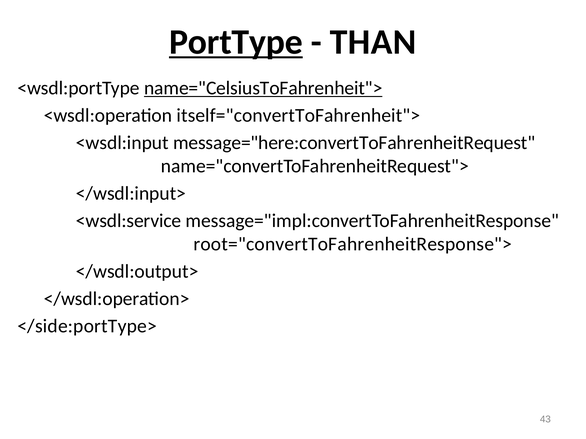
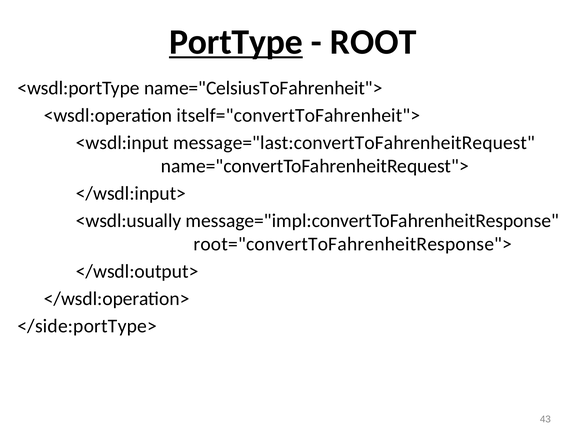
THAN: THAN -> ROOT
name="CelsiusToFahrenheit"> underline: present -> none
message="here:convertToFahrenheitRequest: message="here:convertToFahrenheitRequest -> message="last:convertToFahrenheitRequest
<wsdl:service: <wsdl:service -> <wsdl:usually
